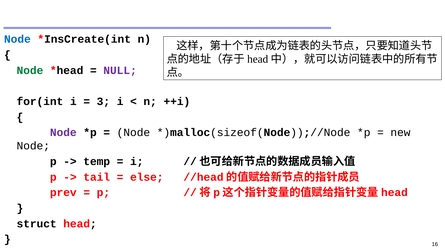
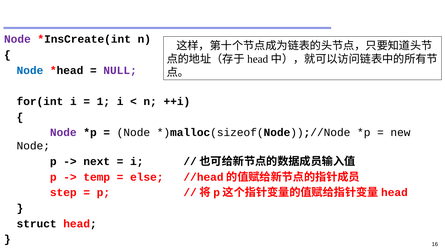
Node at (17, 39) colour: blue -> purple
Node at (30, 71) colour: green -> blue
3: 3 -> 1
temp: temp -> next
tail: tail -> temp
prev: prev -> step
